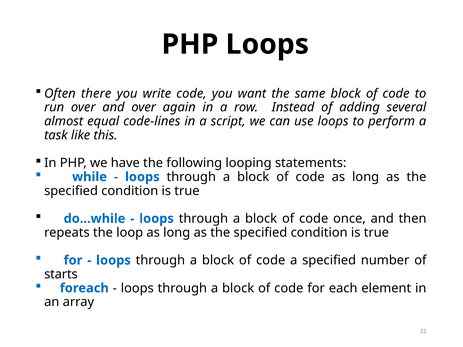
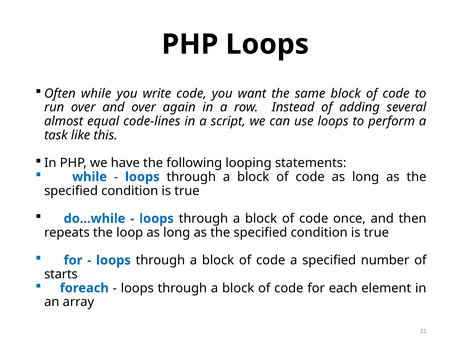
Often there: there -> while
